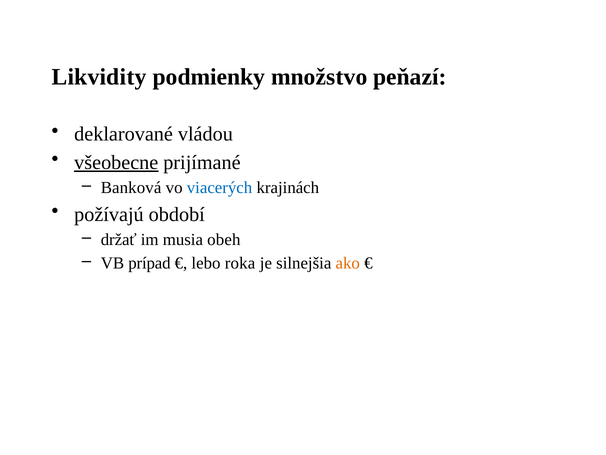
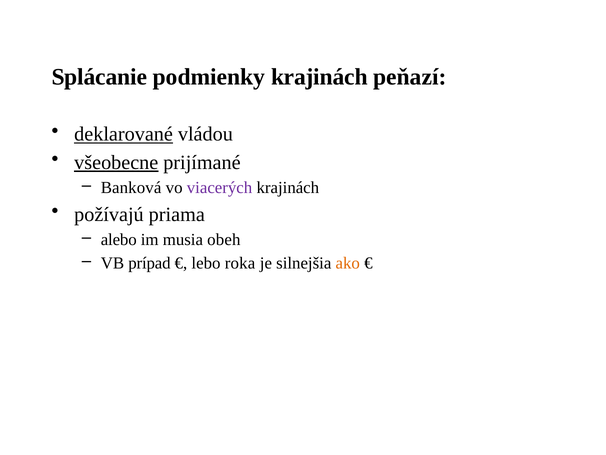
Likvidity: Likvidity -> Splácanie
podmienky množstvo: množstvo -> krajinách
deklarované underline: none -> present
viacerých colour: blue -> purple
období: období -> priama
držať: držať -> alebo
